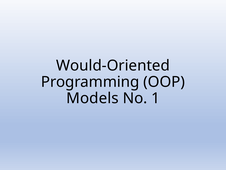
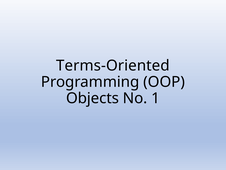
Would-Oriented: Would-Oriented -> Terms-Oriented
Models: Models -> Objects
